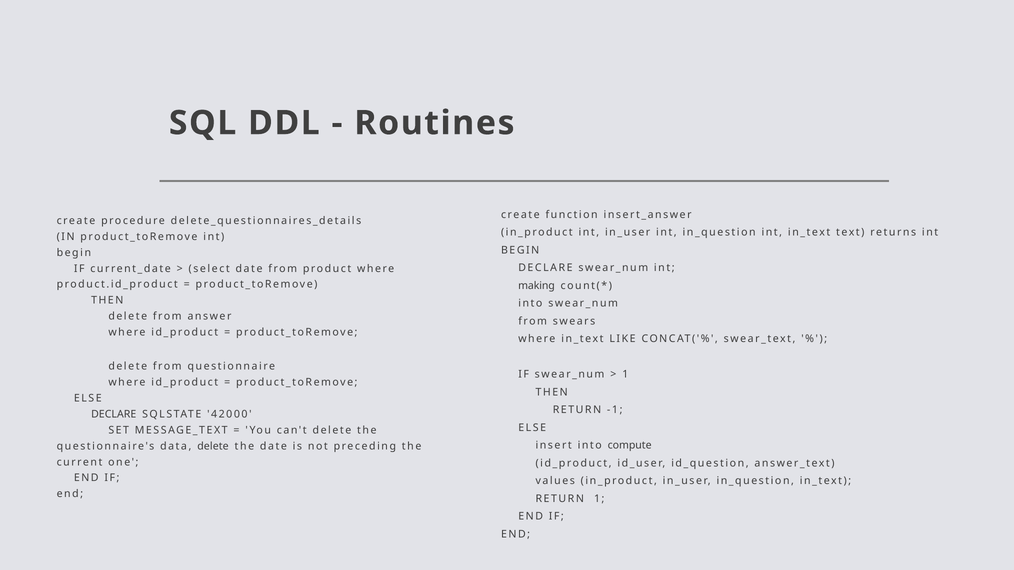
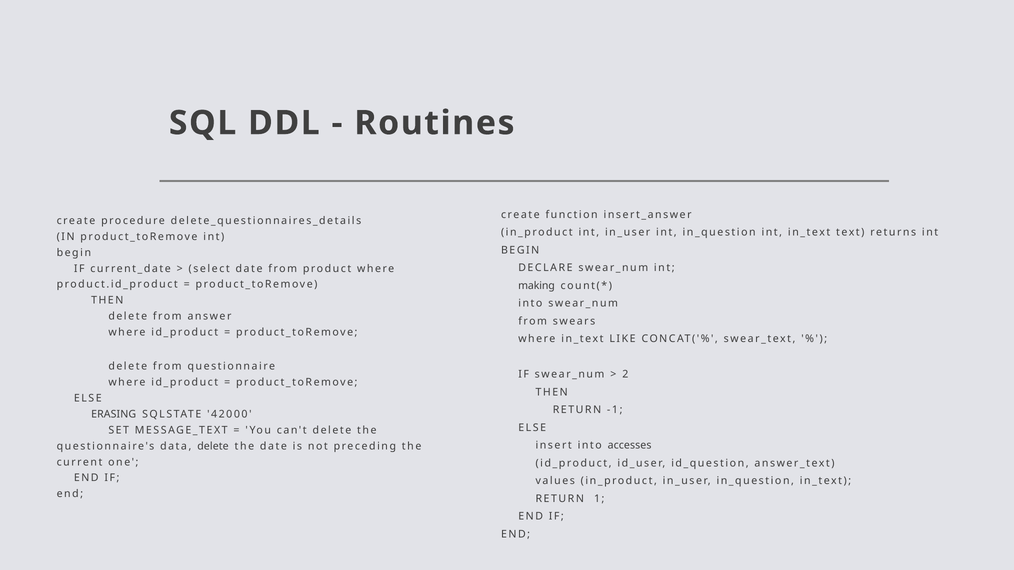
1 at (625, 375): 1 -> 2
DECLARE at (114, 414): DECLARE -> ERASING
compute: compute -> accesses
